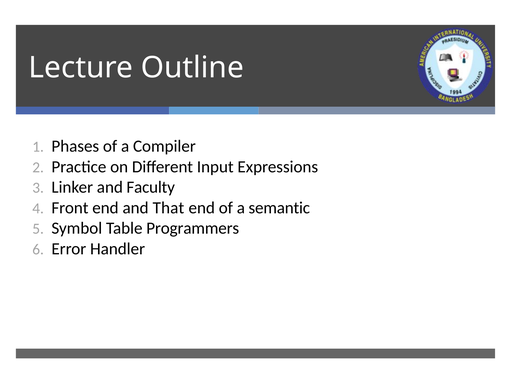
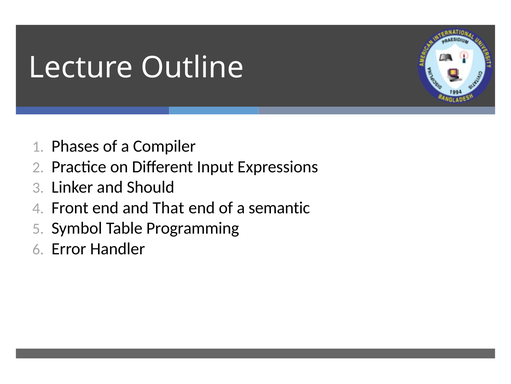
Faculty: Faculty -> Should
Programmers: Programmers -> Programming
